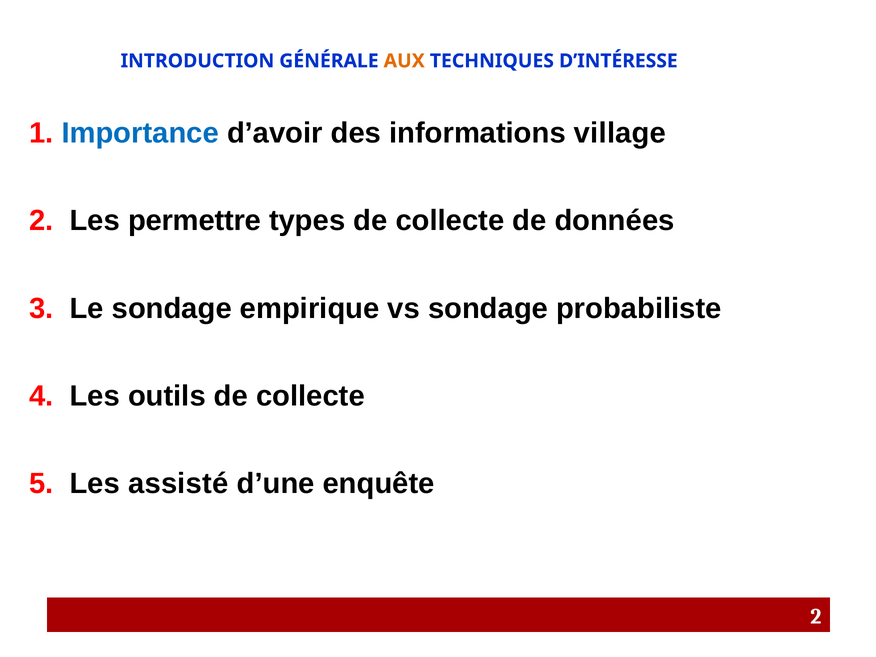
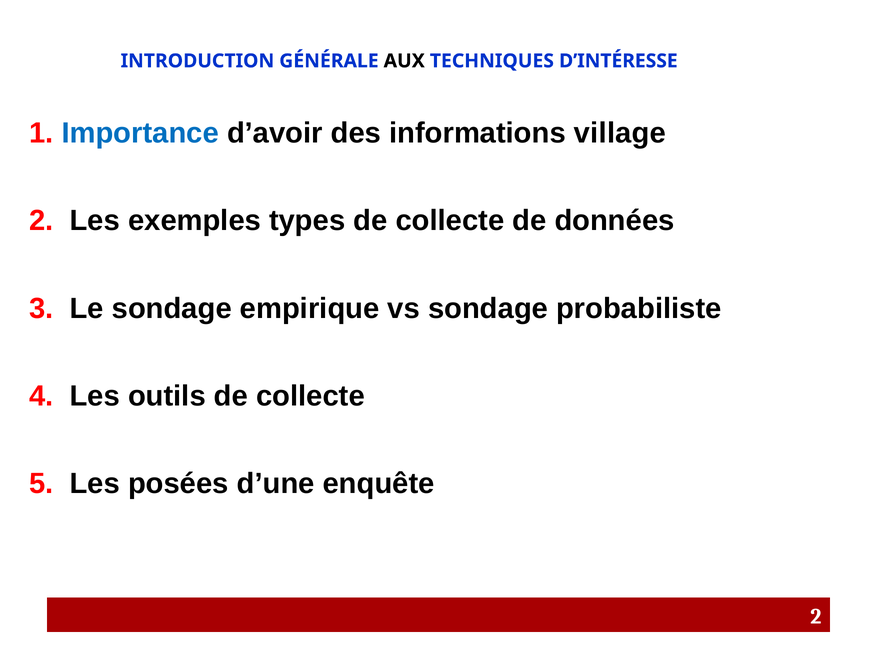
AUX colour: orange -> black
permettre: permettre -> exemples
assisté: assisté -> posées
